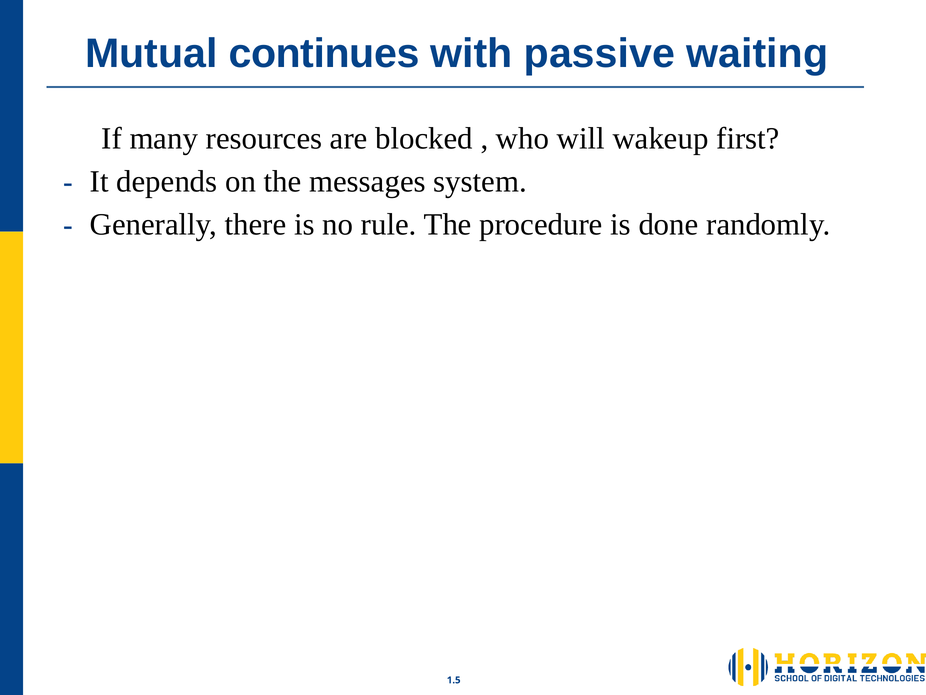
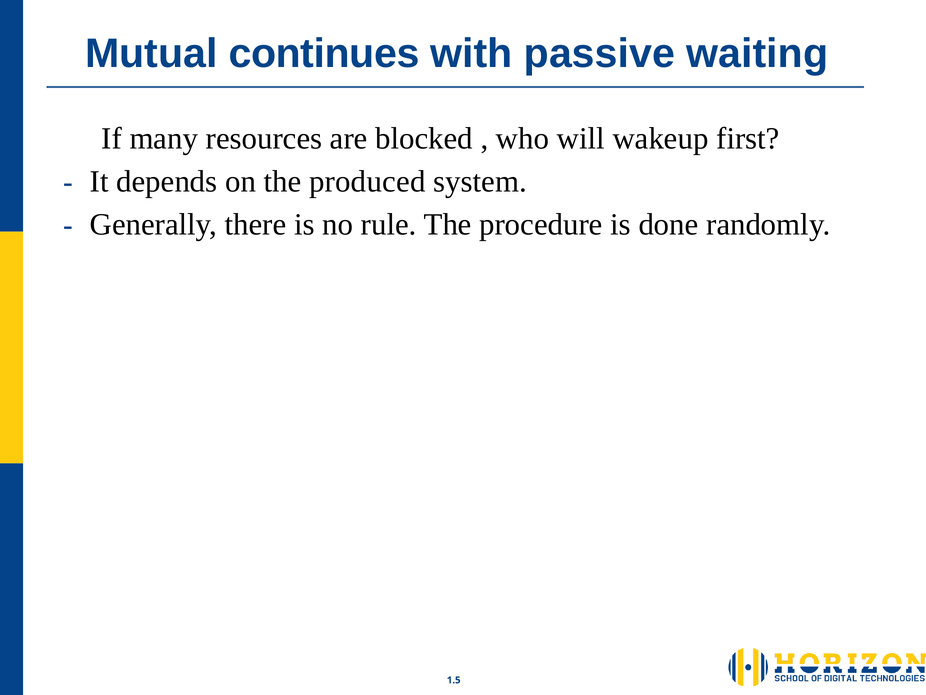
messages: messages -> produced
